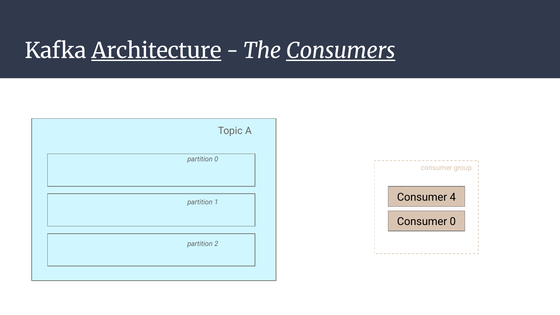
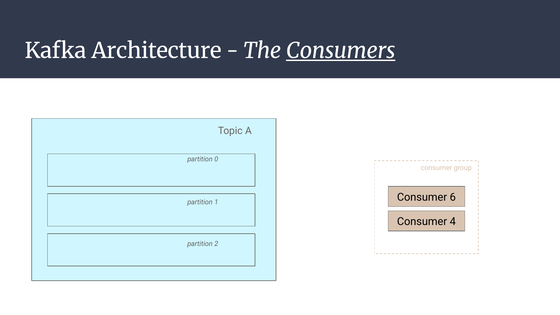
Architecture underline: present -> none
4: 4 -> 6
Consumer 0: 0 -> 4
